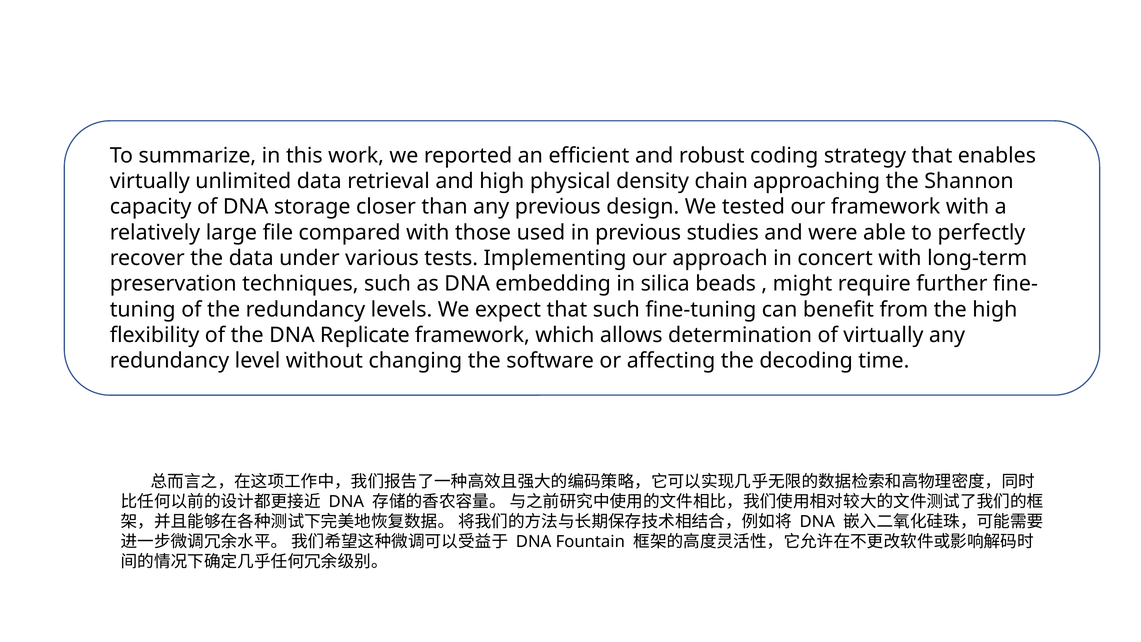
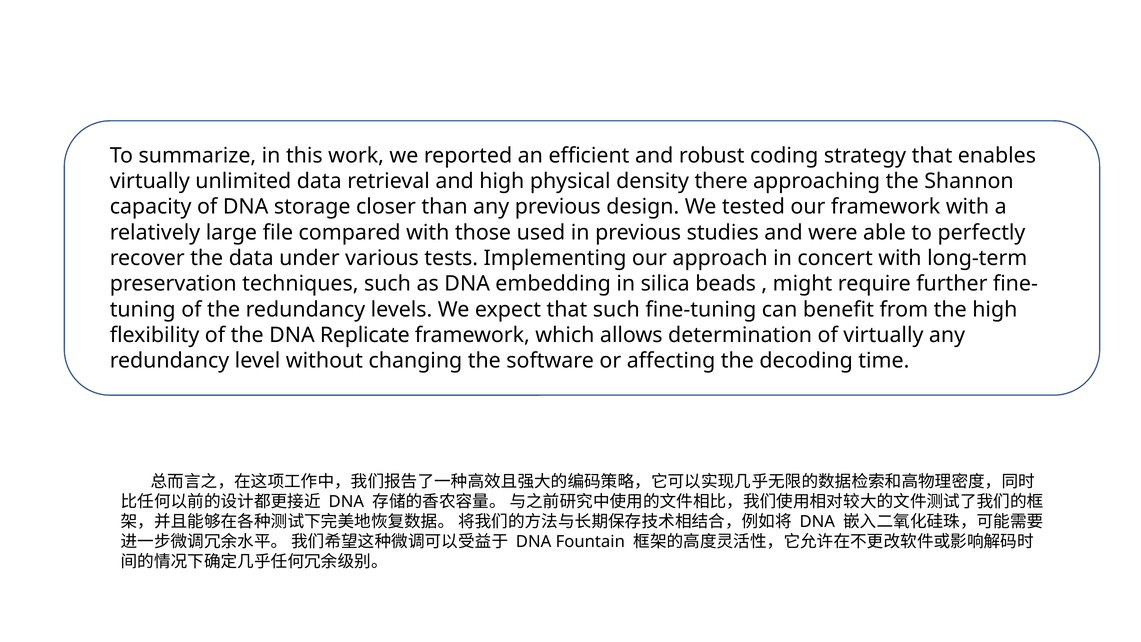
chain: chain -> there
